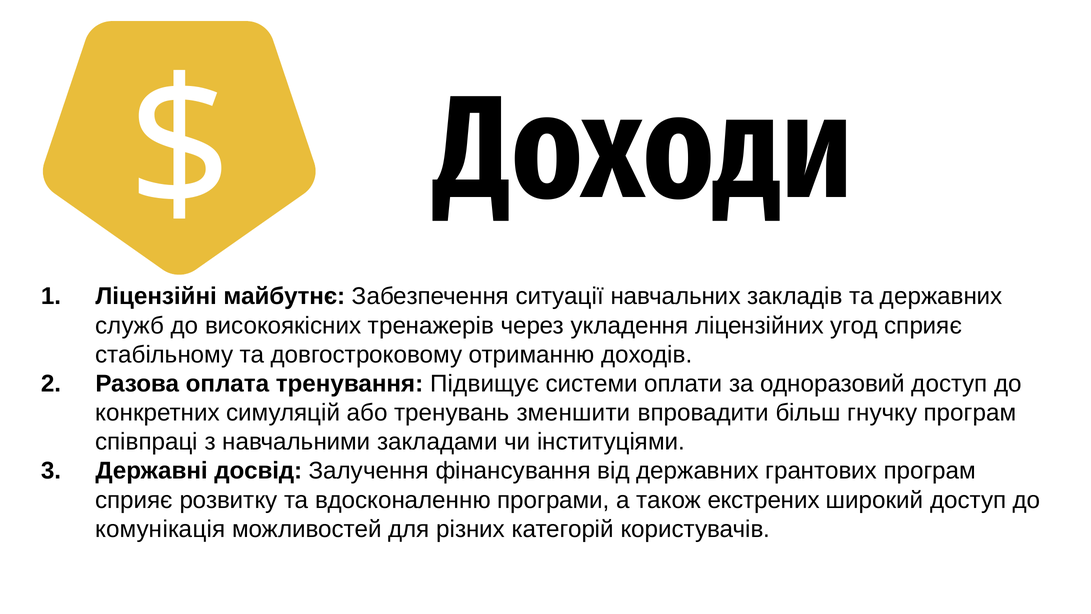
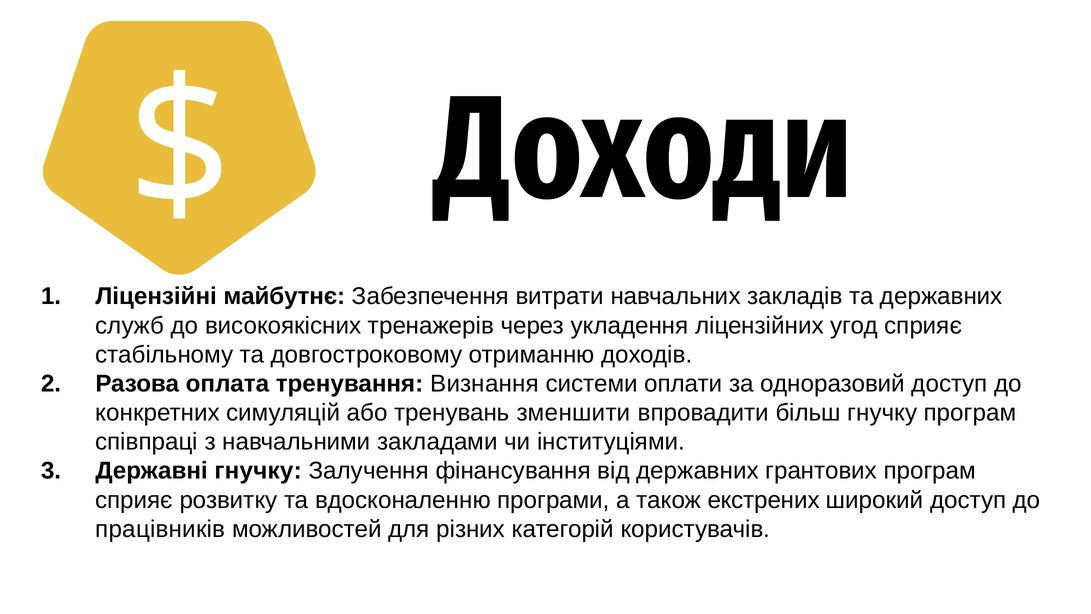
ситуації: ситуації -> витрати
Підвищує: Підвищує -> Визнання
Державні досвід: досвід -> гнучку
комунікація: комунікація -> працівників
